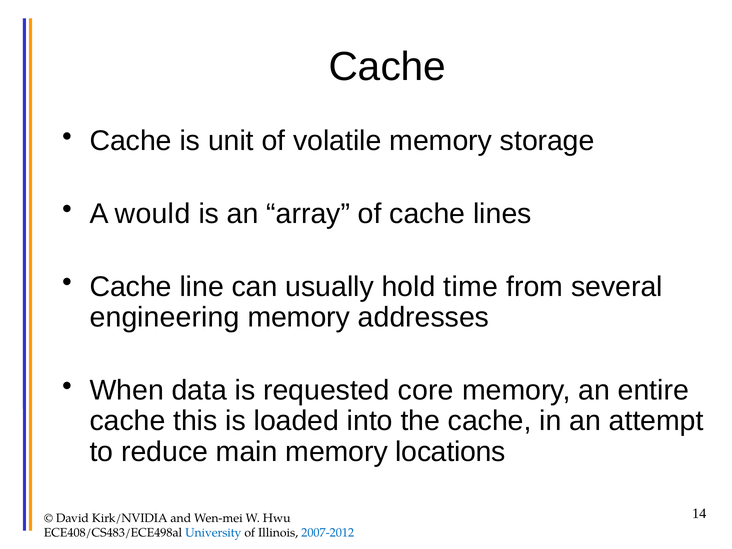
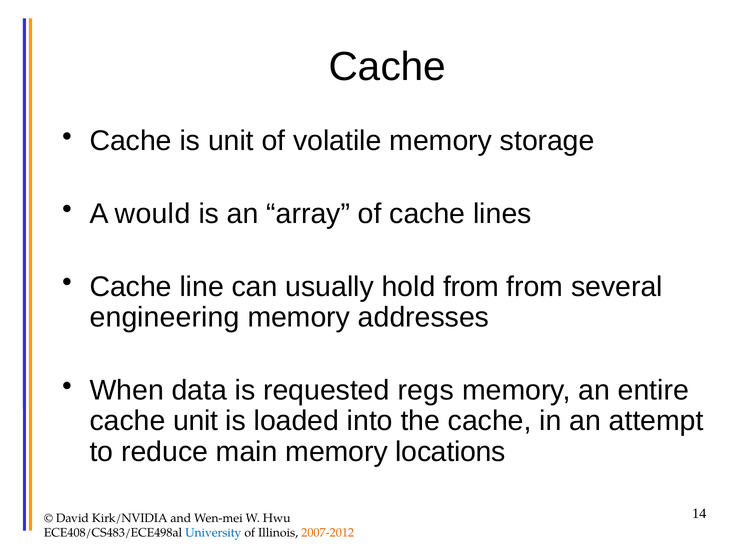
hold time: time -> from
core: core -> regs
cache this: this -> unit
2007-2012 colour: blue -> orange
